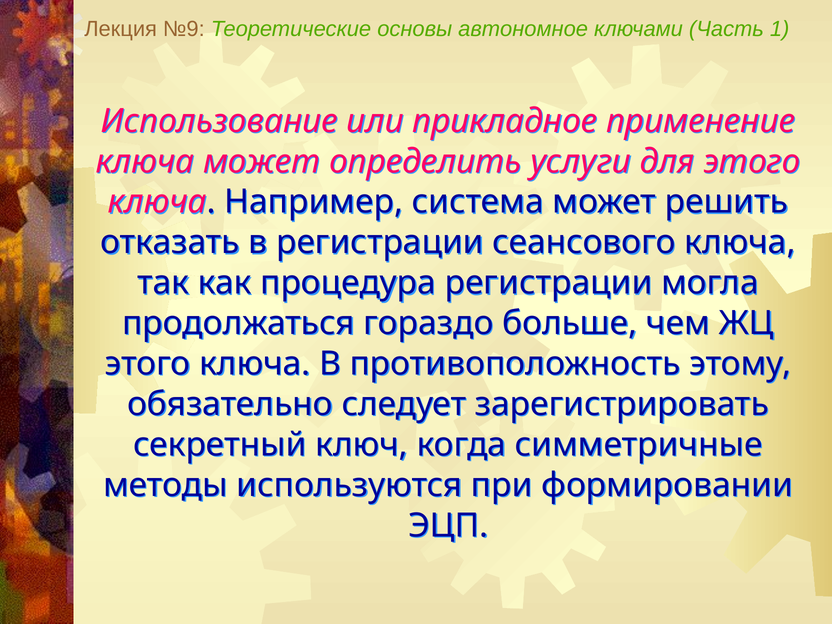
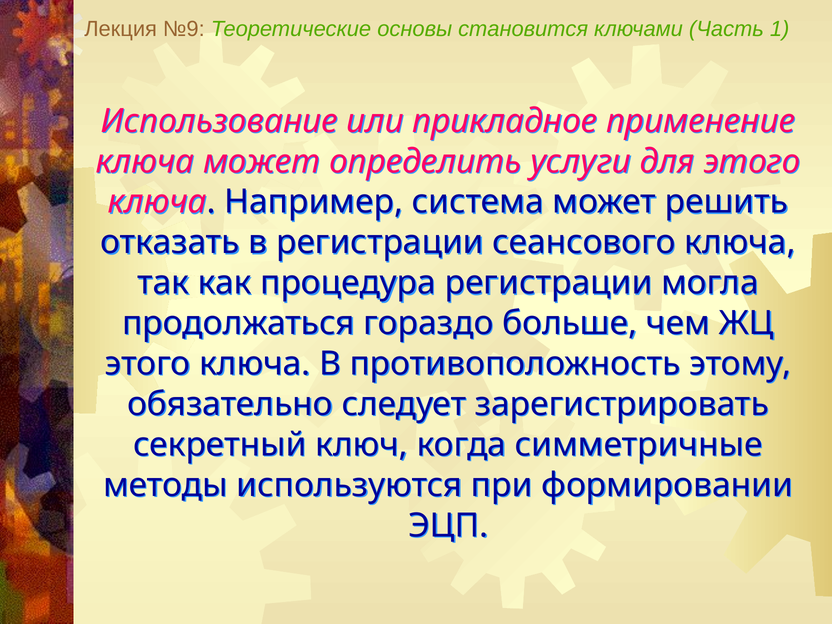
автономное: автономное -> становится
